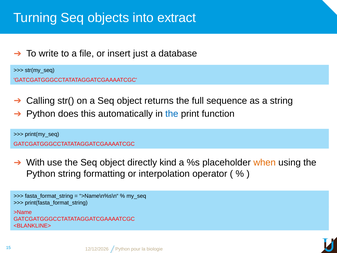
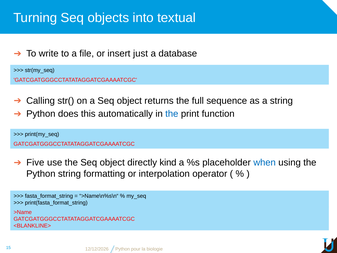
extract: extract -> textual
With: With -> Five
when colour: orange -> blue
